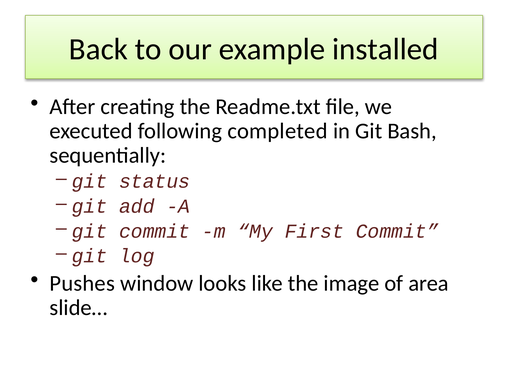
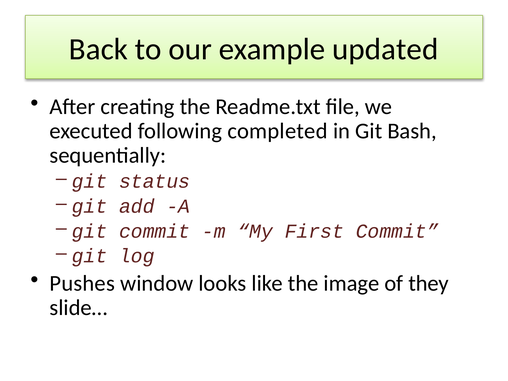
installed: installed -> updated
area: area -> they
